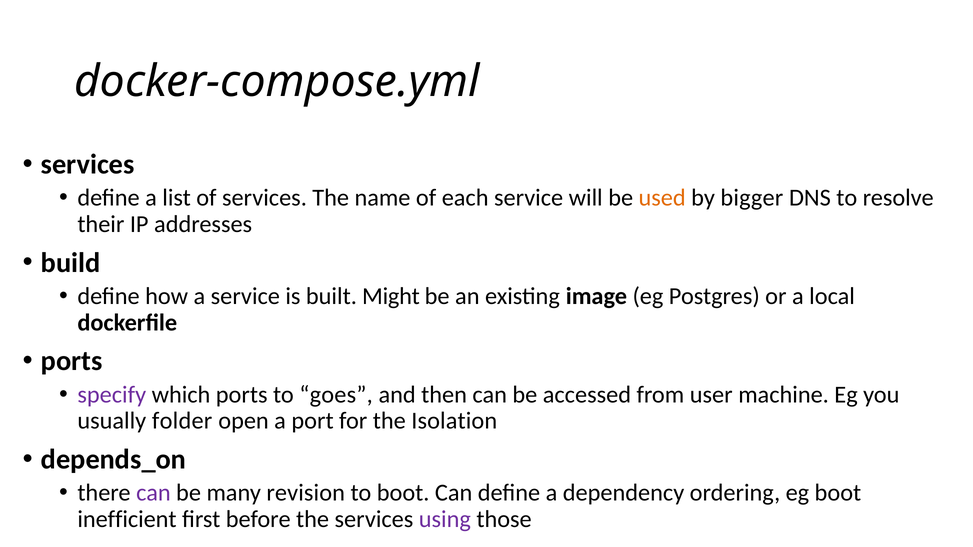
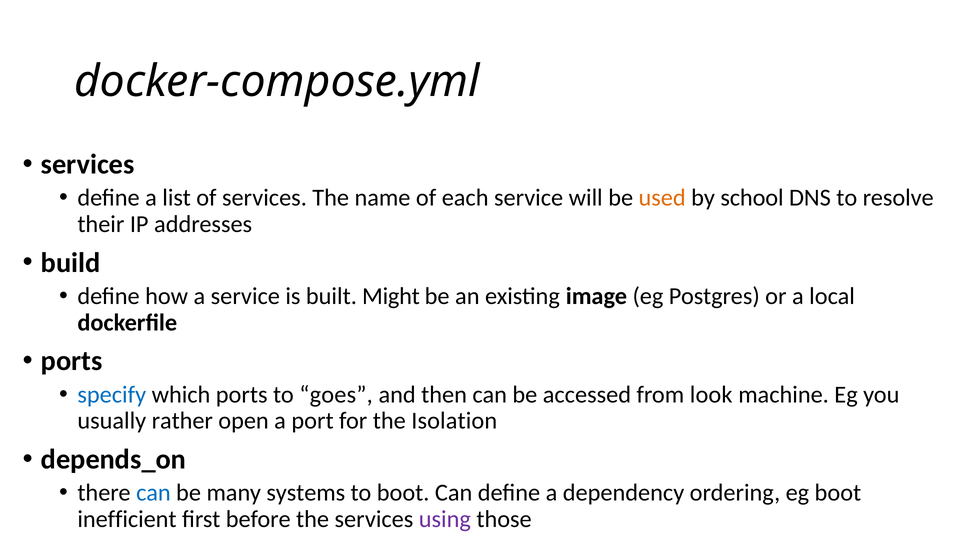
bigger: bigger -> school
specify colour: purple -> blue
user: user -> look
folder: folder -> rather
can at (153, 493) colour: purple -> blue
revision: revision -> systems
